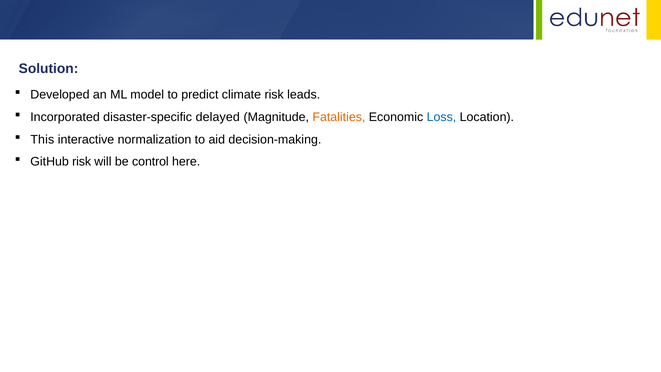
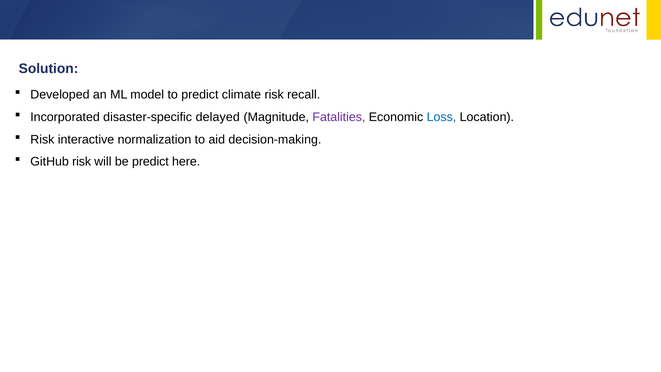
leads: leads -> recall
Fatalities colour: orange -> purple
This at (42, 139): This -> Risk
be control: control -> predict
